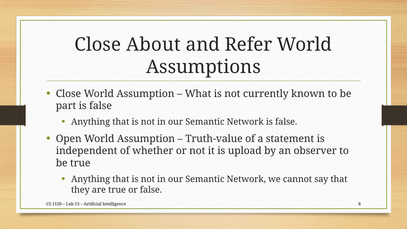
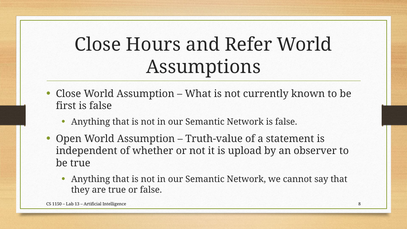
About: About -> Hours
part: part -> first
